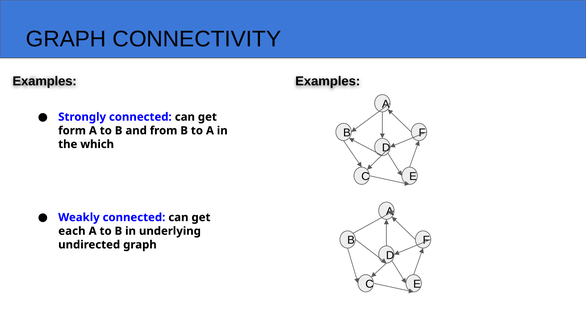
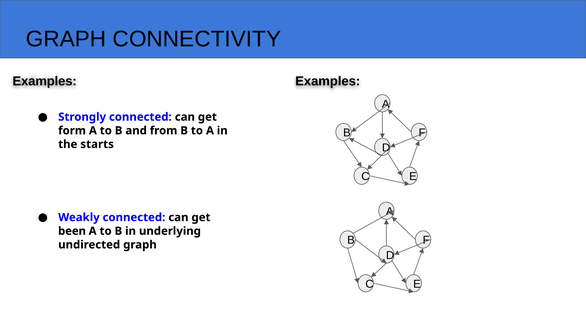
which: which -> starts
each: each -> been
